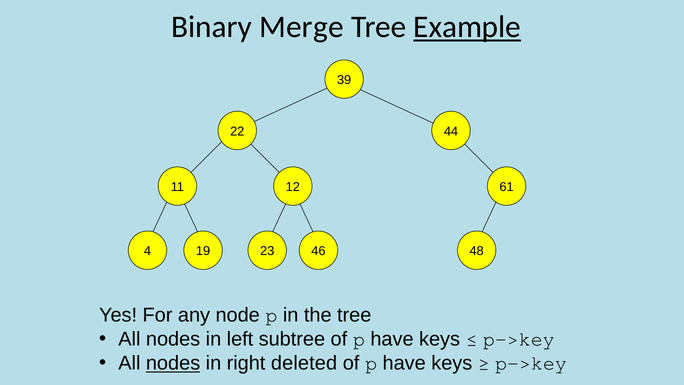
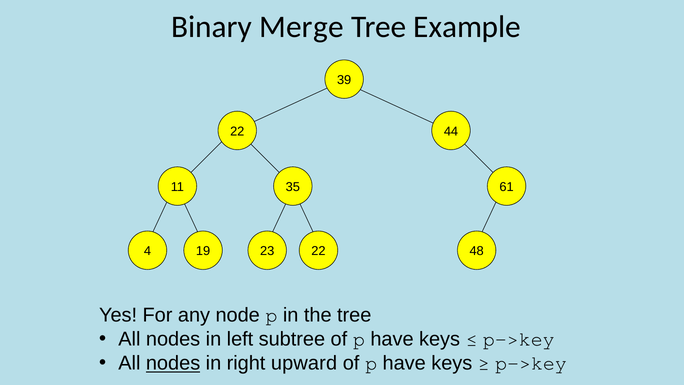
Example underline: present -> none
12: 12 -> 35
19 46: 46 -> 22
deleted: deleted -> upward
